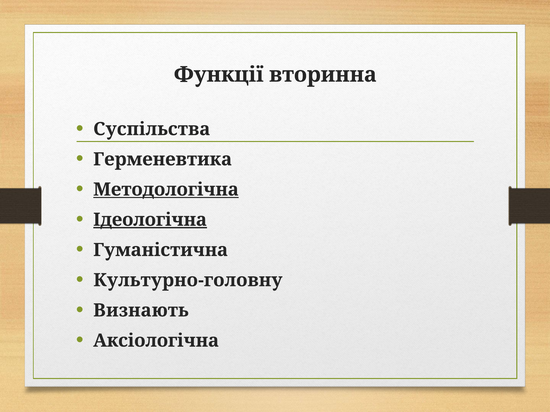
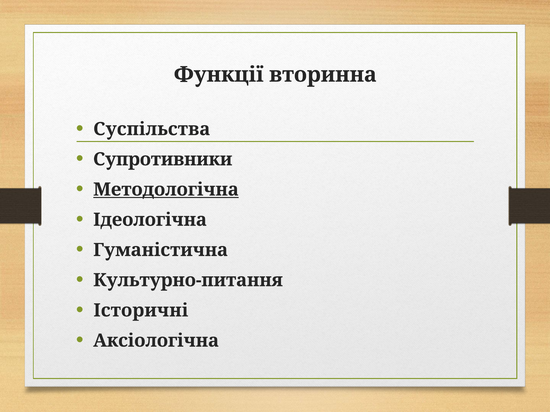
Герменевтика: Герменевтика -> Супротивники
Ідеологічна underline: present -> none
Культурно-головну: Культурно-головну -> Культурно-питання
Визнають: Визнають -> Історичні
